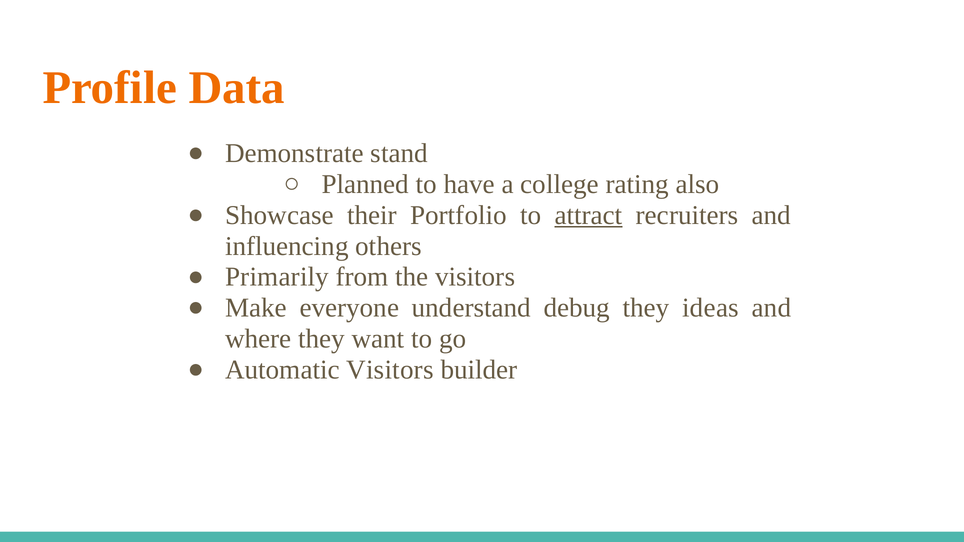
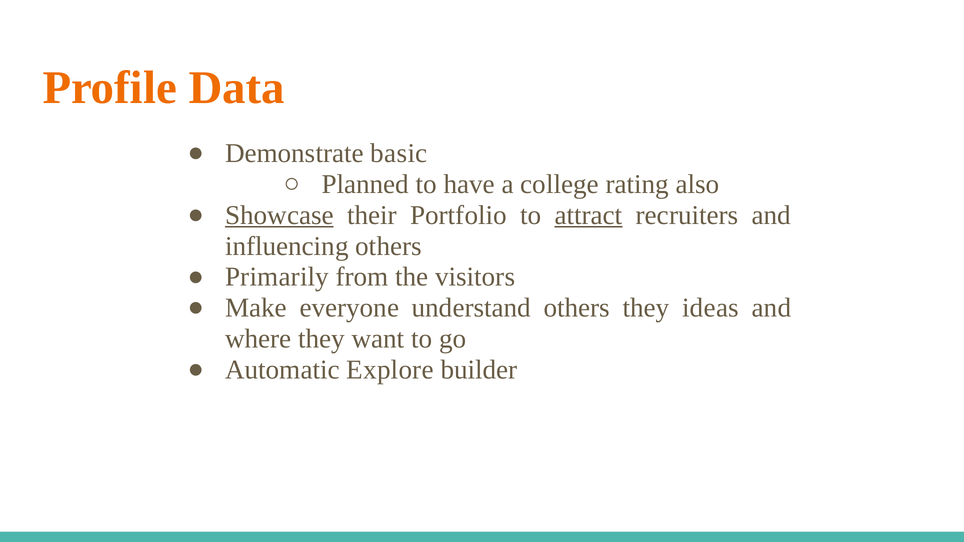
stand: stand -> basic
Showcase underline: none -> present
understand debug: debug -> others
Automatic Visitors: Visitors -> Explore
